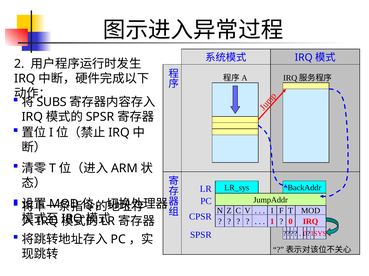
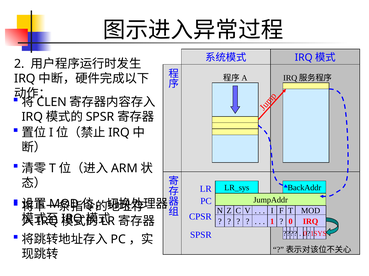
SUBS: SUBS -> CLEN
